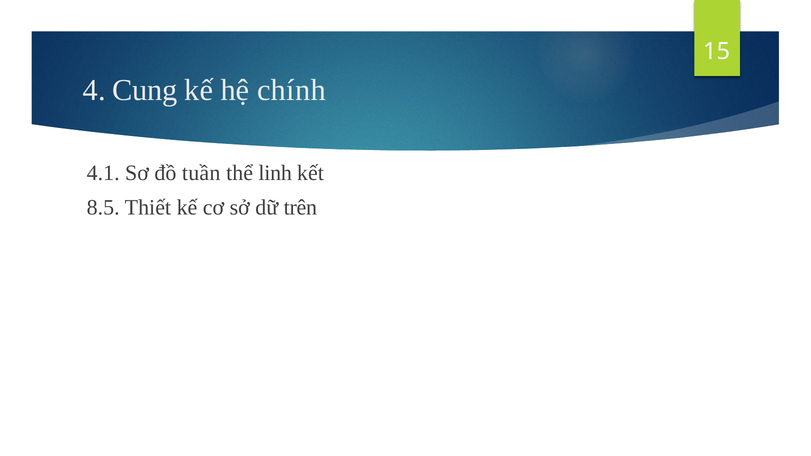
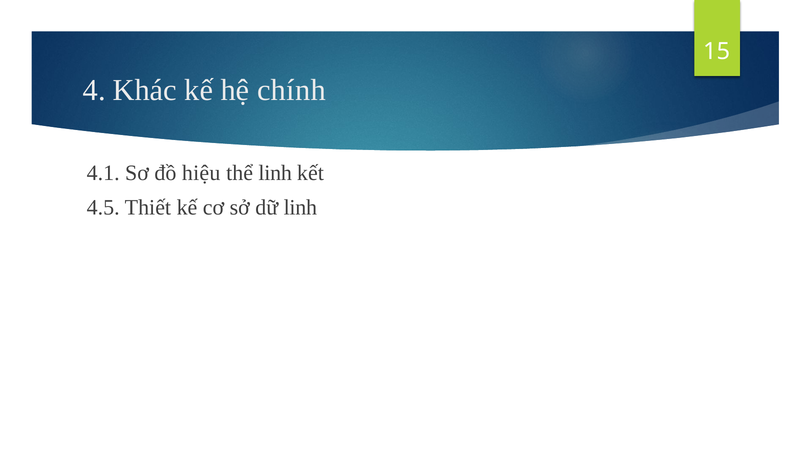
Cung: Cung -> Khác
tuần: tuần -> hiệu
8.5: 8.5 -> 4.5
dữ trên: trên -> linh
